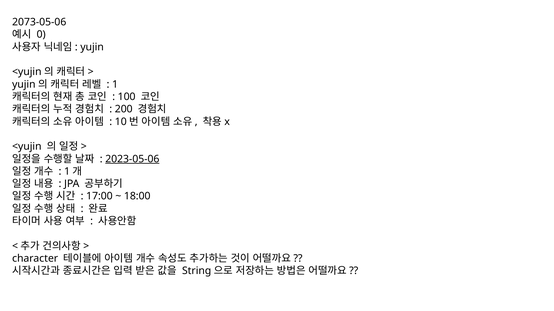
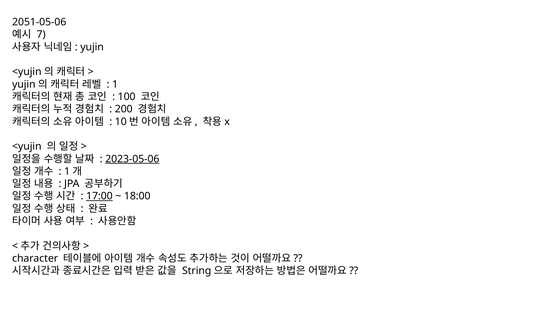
2073-05-06: 2073-05-06 -> 2051-05-06
0: 0 -> 7
17:00 underline: none -> present
